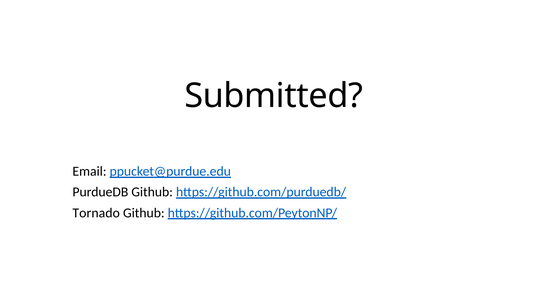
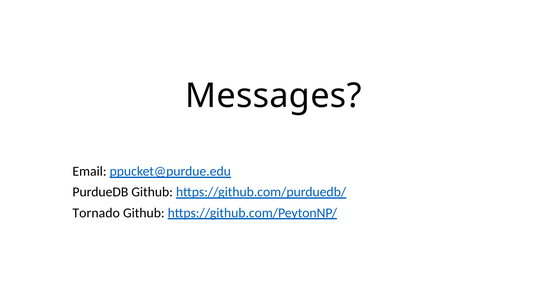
Submitted: Submitted -> Messages
